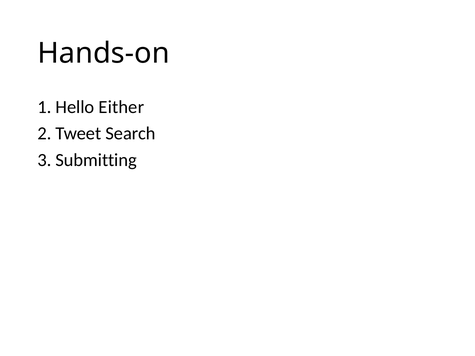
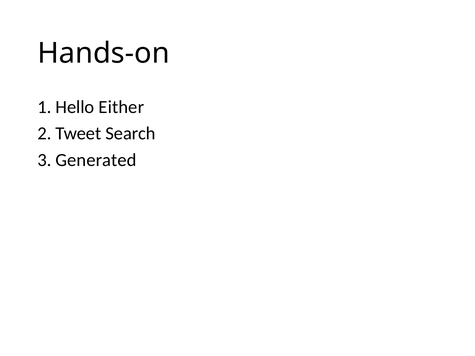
Submitting: Submitting -> Generated
